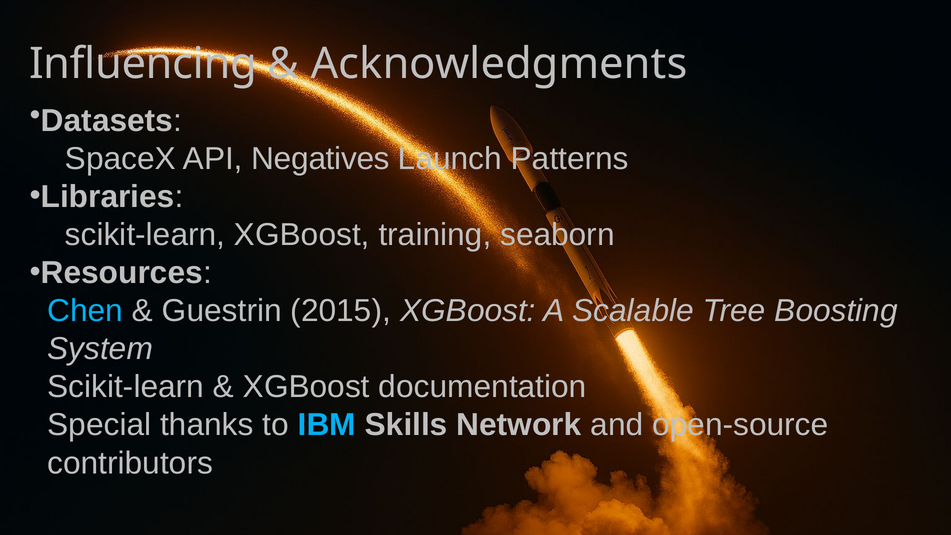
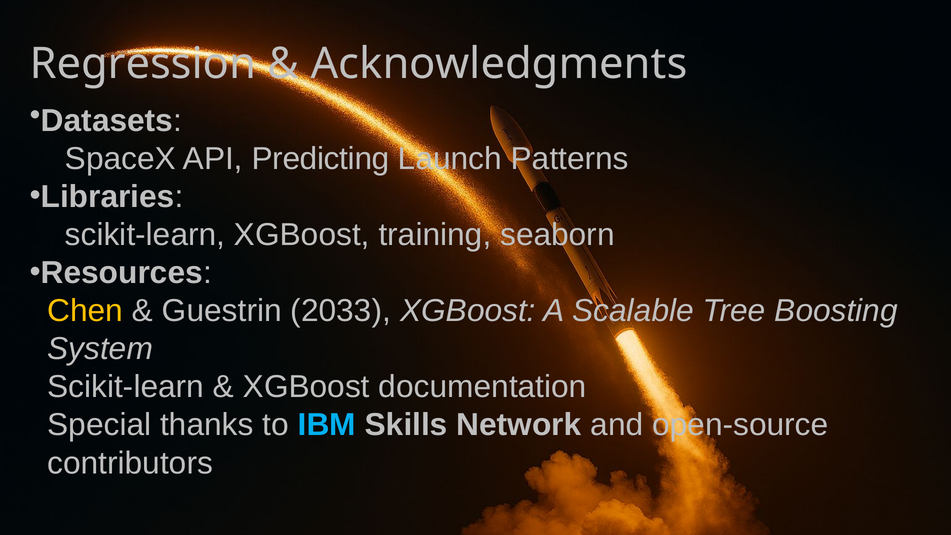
Influencing: Influencing -> Regression
Negatives: Negatives -> Predicting
Chen colour: light blue -> yellow
2015: 2015 -> 2033
